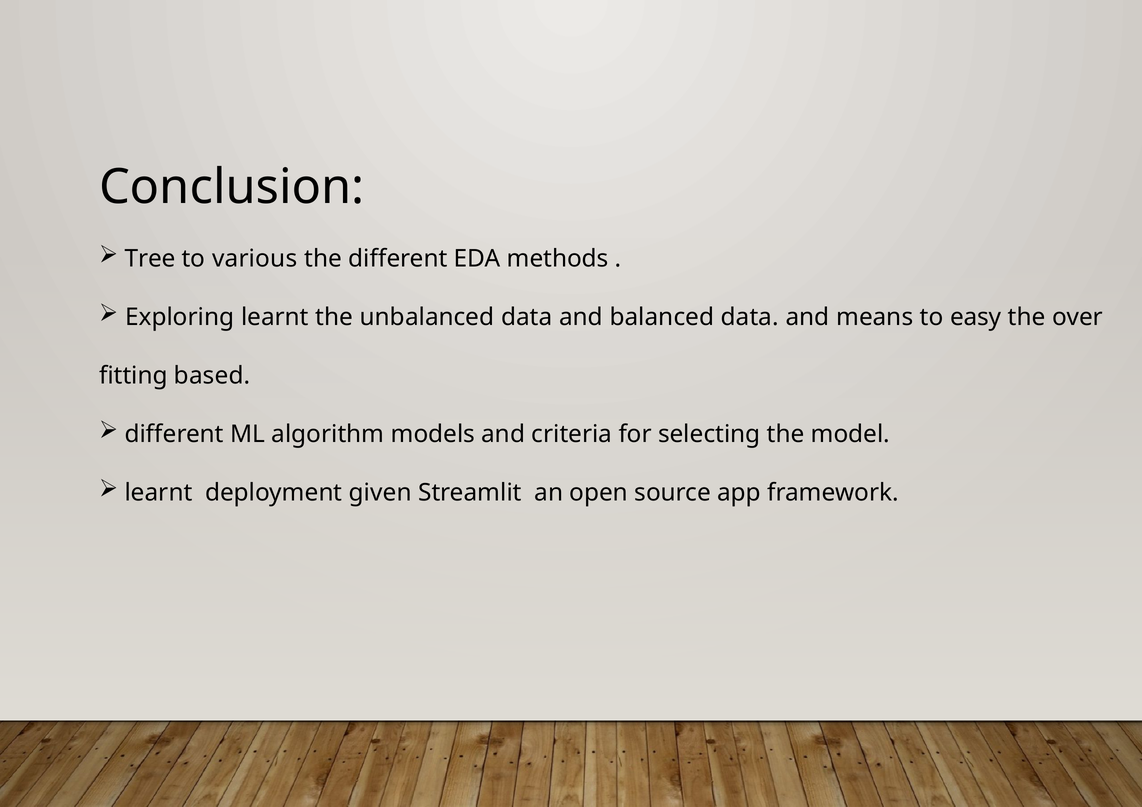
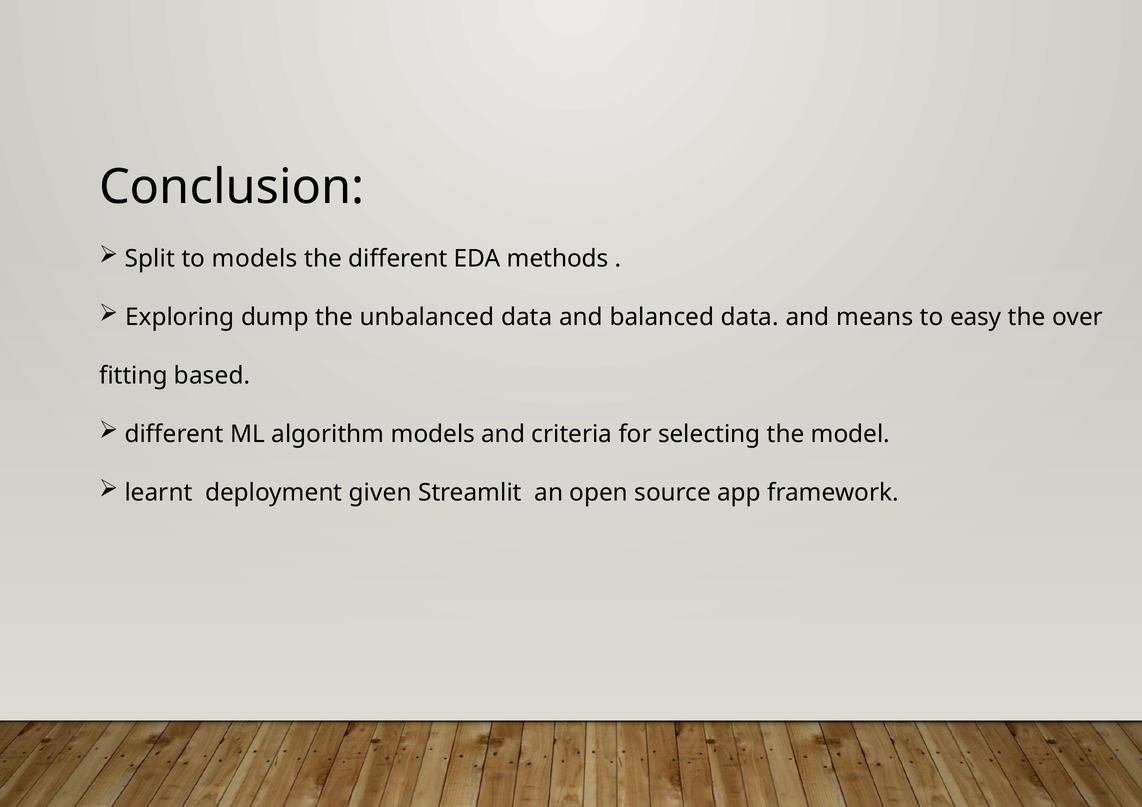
Tree: Tree -> Split
to various: various -> models
Exploring learnt: learnt -> dump
